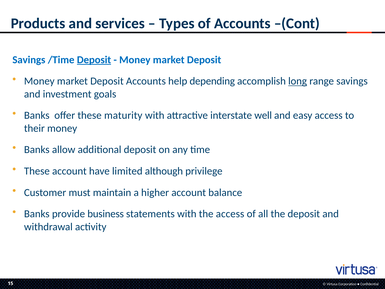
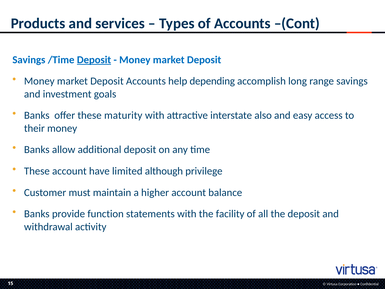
long underline: present -> none
well: well -> also
business: business -> function
the access: access -> facility
